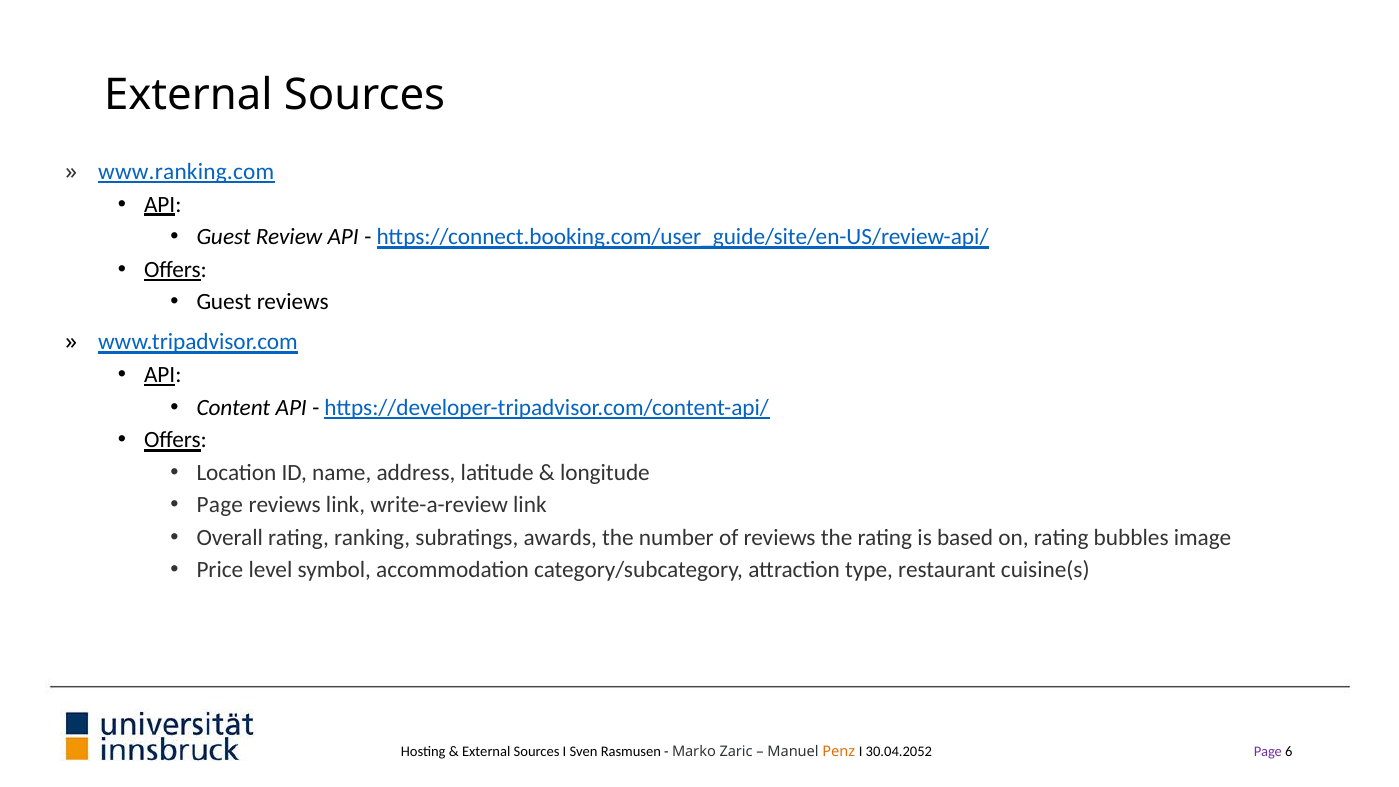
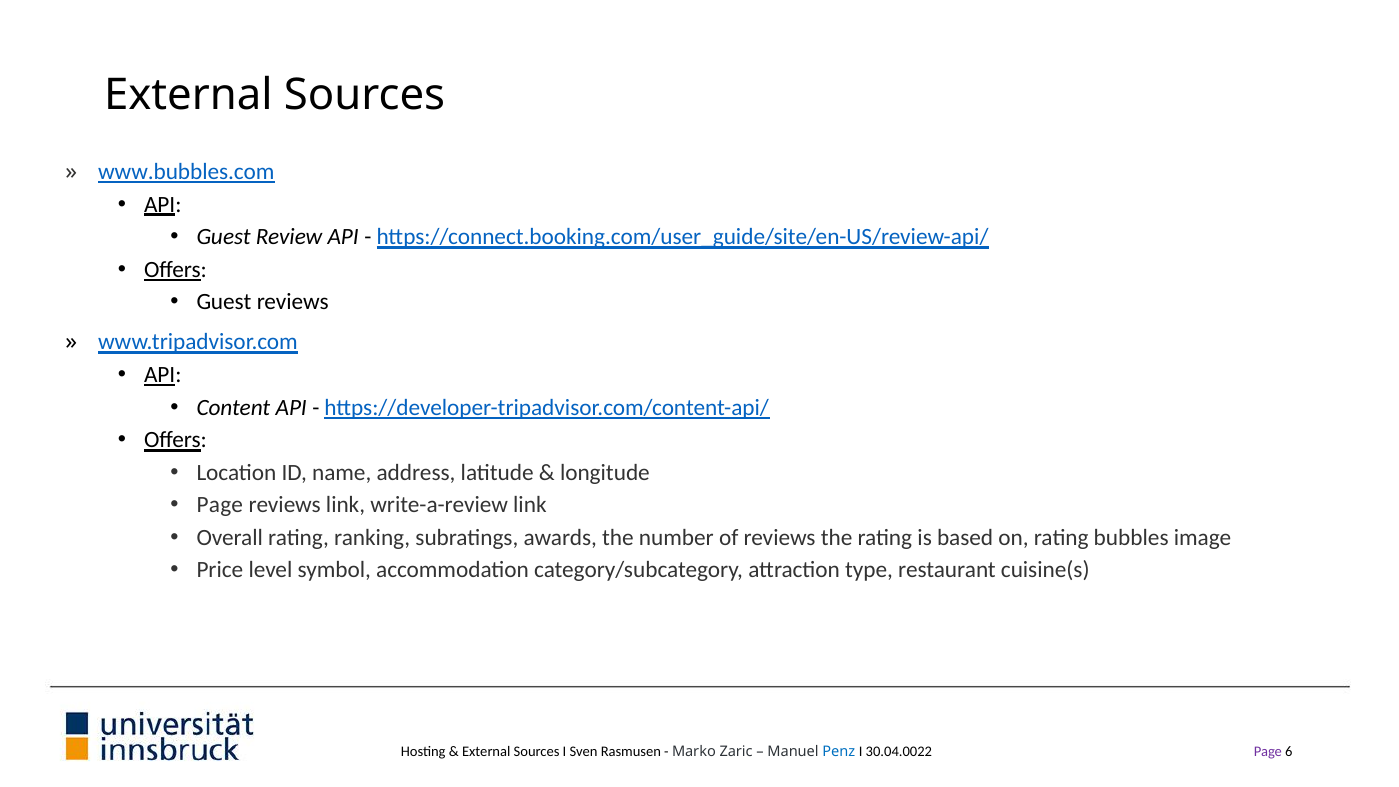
www.ranking.com: www.ranking.com -> www.bubbles.com
Penz colour: orange -> blue
30.04.2052: 30.04.2052 -> 30.04.0022
